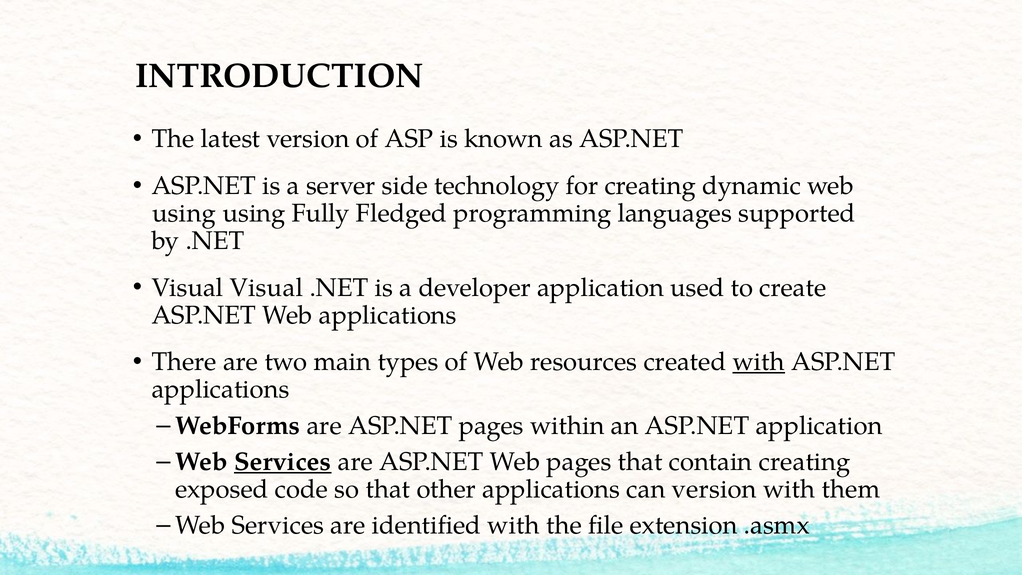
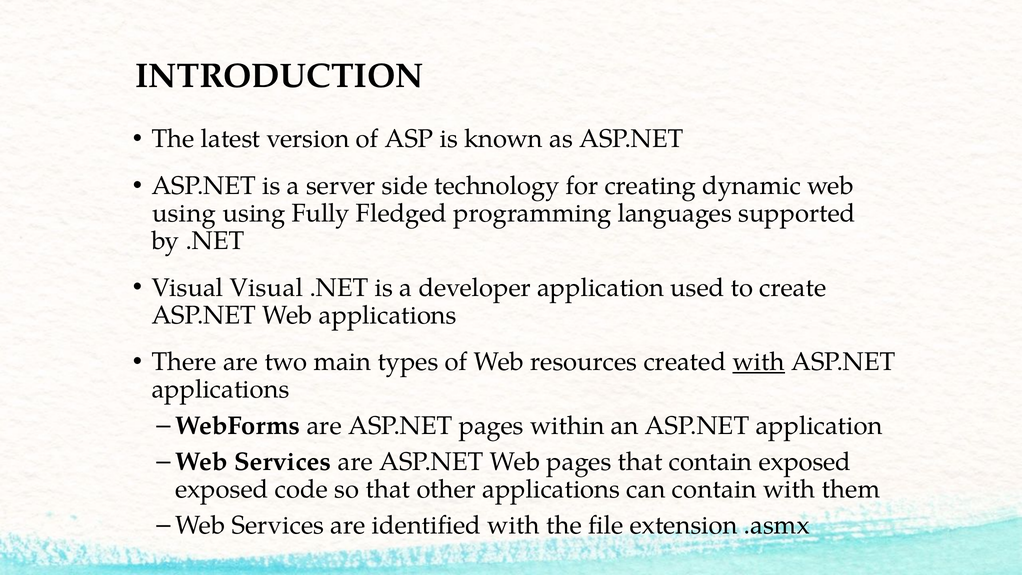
Services at (283, 462) underline: present -> none
contain creating: creating -> exposed
can version: version -> contain
